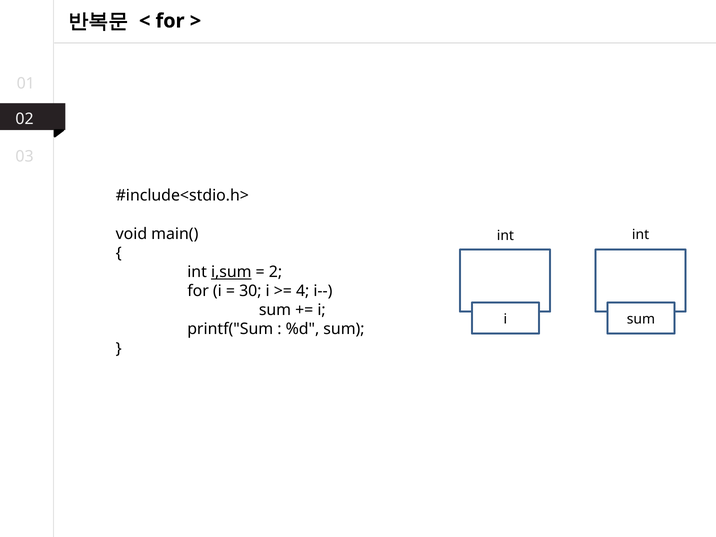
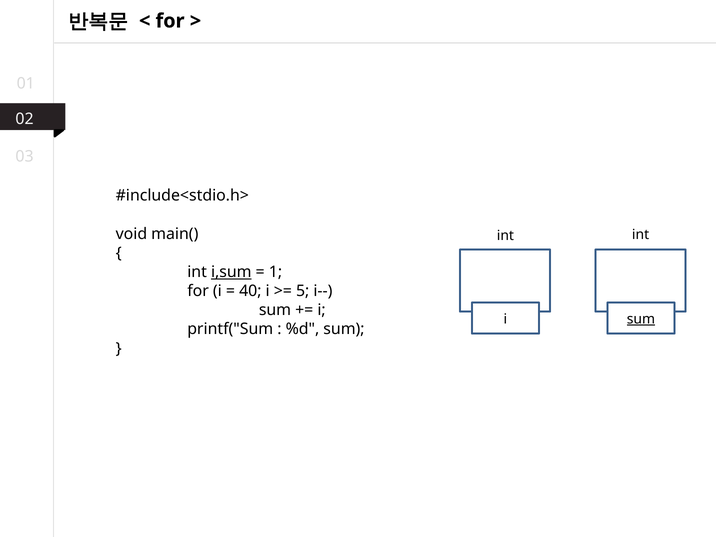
2: 2 -> 1
30: 30 -> 40
4: 4 -> 5
sum at (641, 319) underline: none -> present
